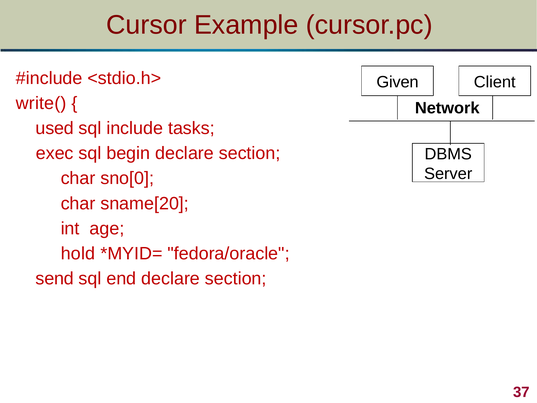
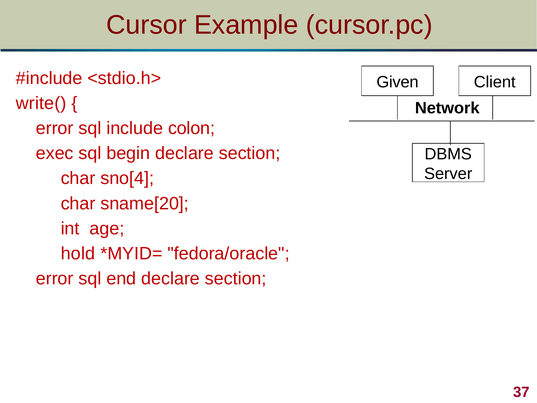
used at (55, 128): used -> error
tasks: tasks -> colon
sno[0: sno[0 -> sno[4
send at (55, 279): send -> error
